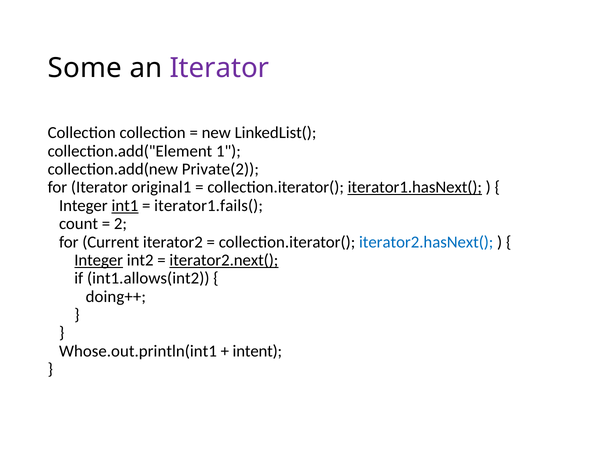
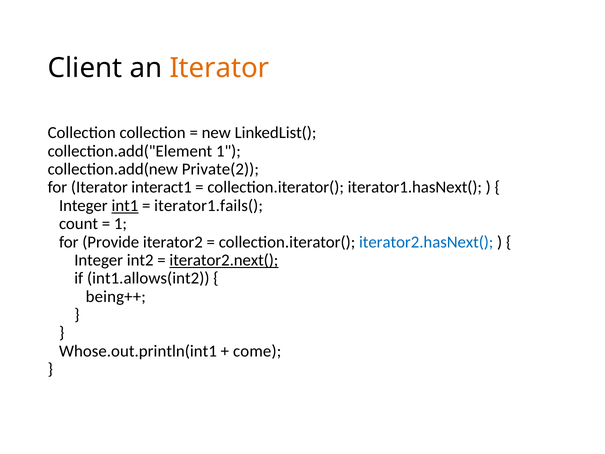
Some: Some -> Client
Iterator at (219, 68) colour: purple -> orange
original1: original1 -> interact1
iterator1.hasNext( underline: present -> none
2 at (120, 224): 2 -> 1
Current: Current -> Provide
Integer at (99, 260) underline: present -> none
doing++: doing++ -> being++
intent: intent -> come
